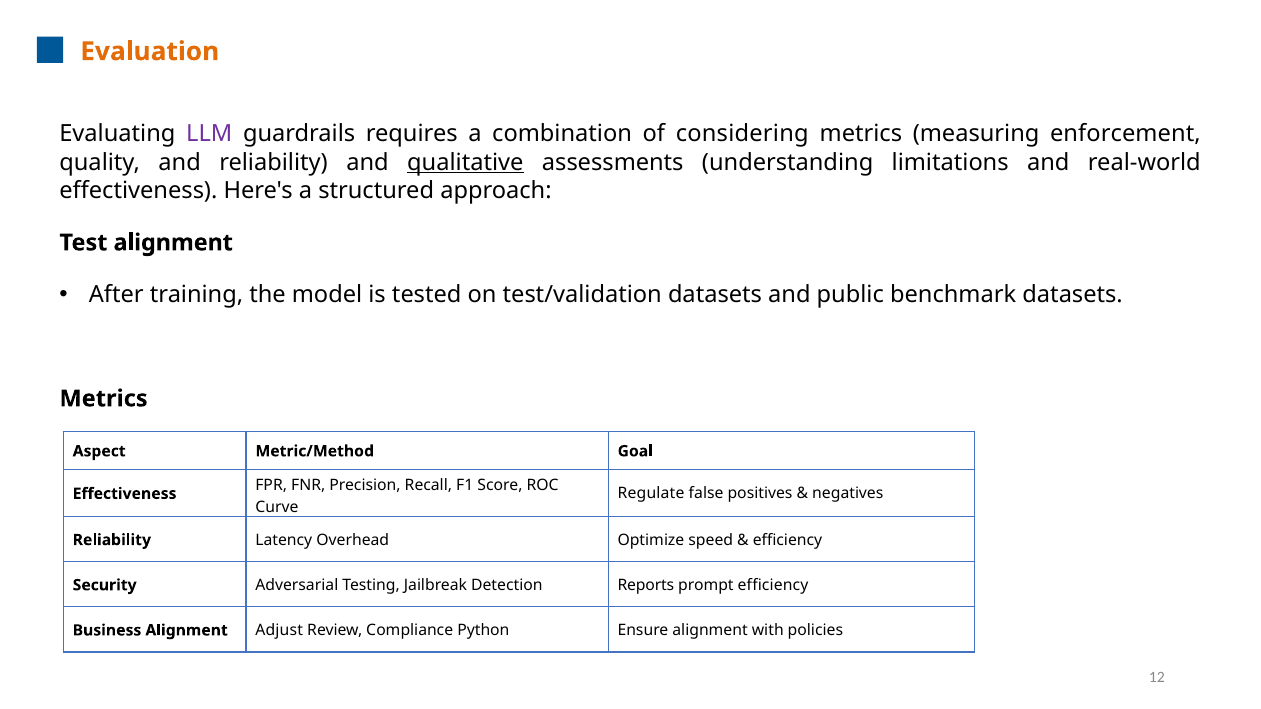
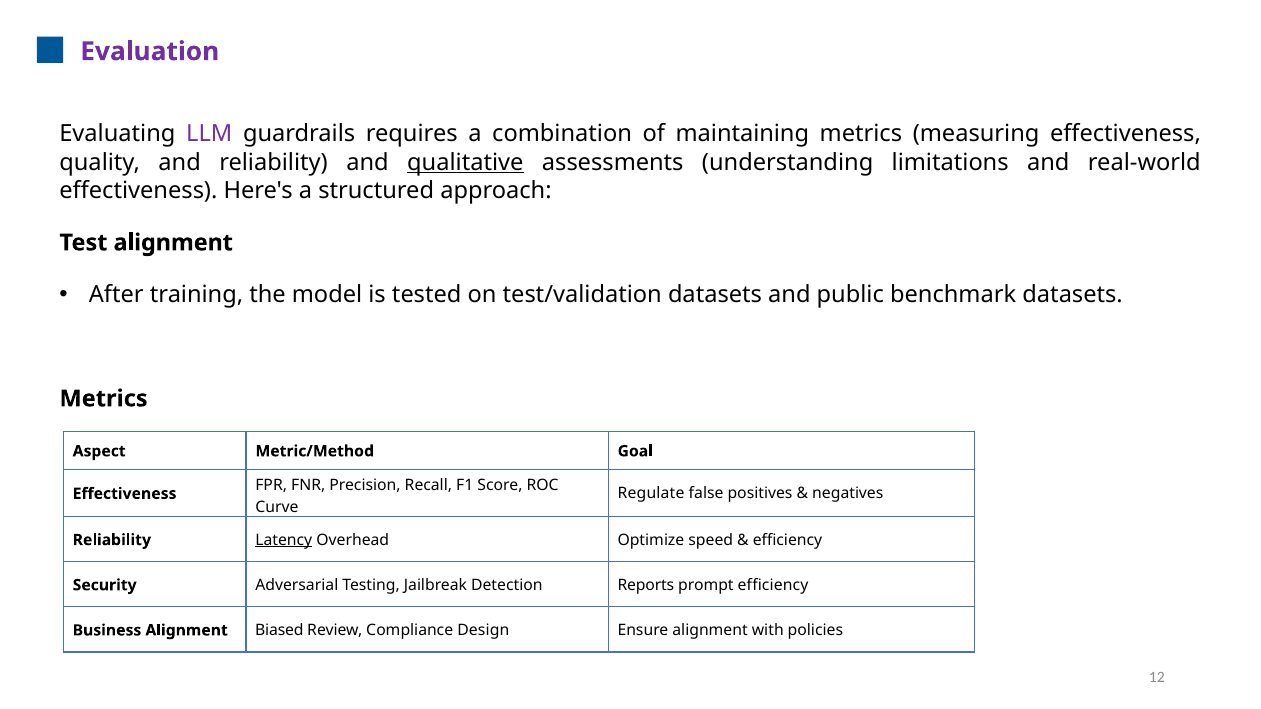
Evaluation colour: orange -> purple
considering: considering -> maintaining
measuring enforcement: enforcement -> effectiveness
Latency underline: none -> present
Adjust: Adjust -> Biased
Python: Python -> Design
